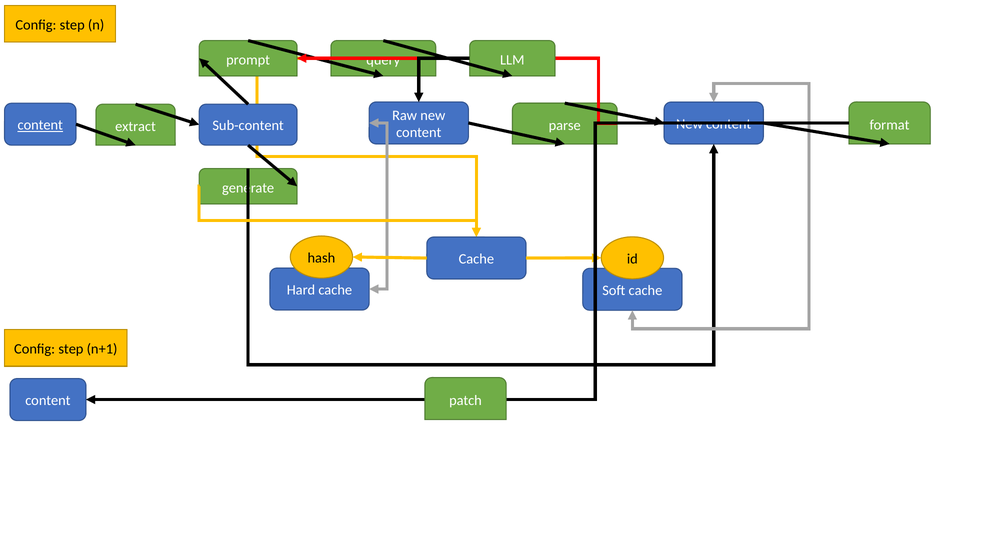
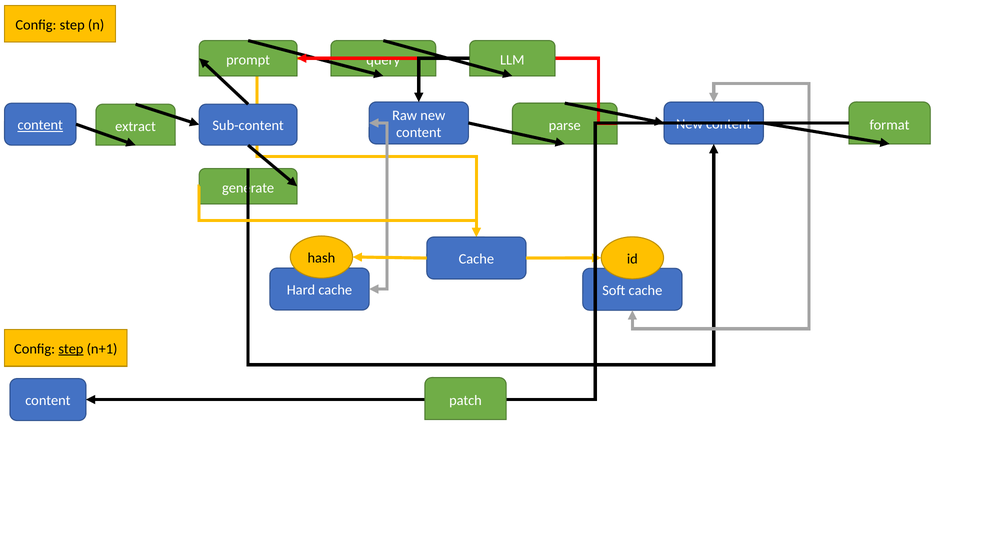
step at (71, 349) underline: none -> present
